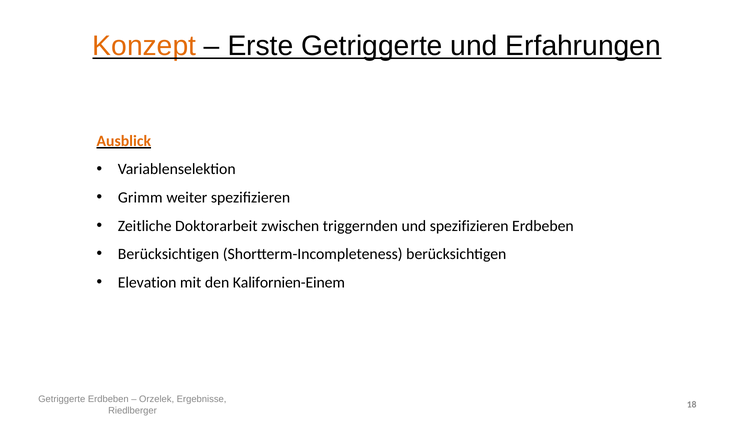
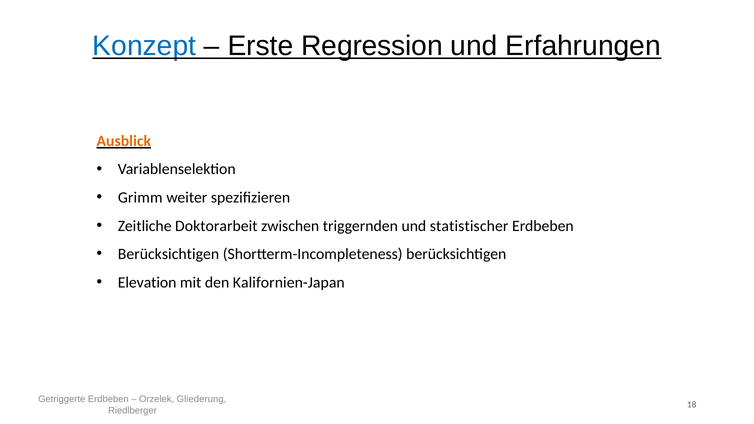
Konzept colour: orange -> blue
Erste Getriggerte: Getriggerte -> Regression
und spezifizieren: spezifizieren -> statistischer
Kalifornien-Einem: Kalifornien-Einem -> Kalifornien-Japan
Ergebnisse: Ergebnisse -> Gliederung
